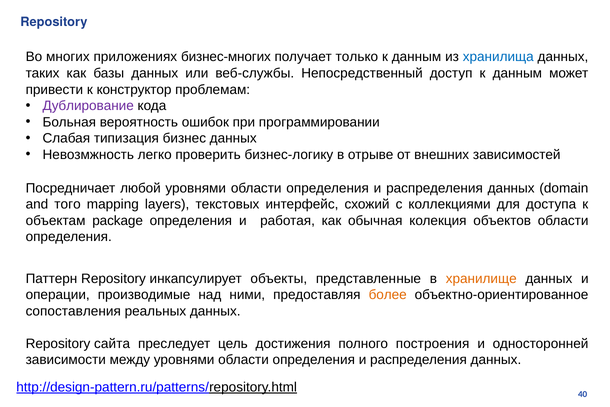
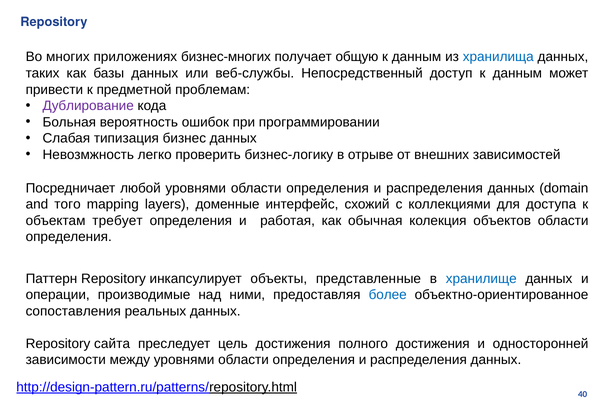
только: только -> общую
конструктор: конструктор -> предметной
текстовых: текстовых -> доменные
package: package -> требует
хранилище colour: orange -> blue
более colour: orange -> blue
полного построения: построения -> достижения
